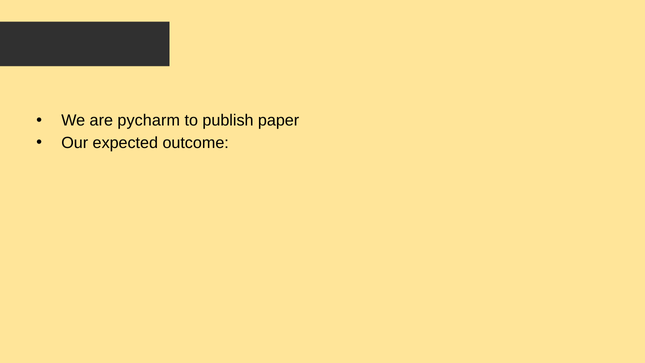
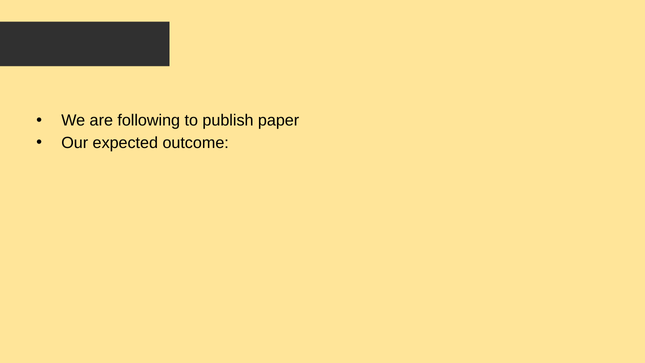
pycharm: pycharm -> following
